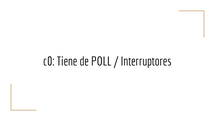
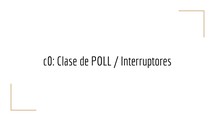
Tiene: Tiene -> Clase
